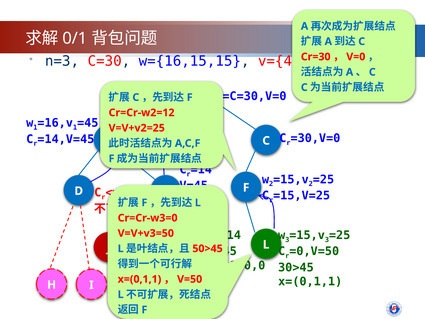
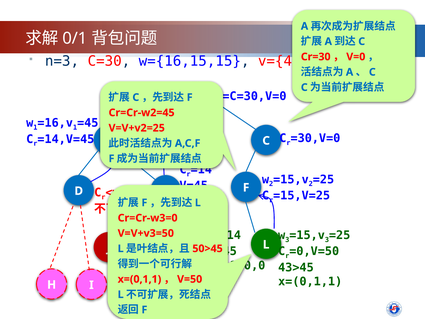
Cr=Cr-w2=12: Cr=Cr-w2=12 -> Cr=Cr-w2=45
30>45: 30>45 -> 43>45
